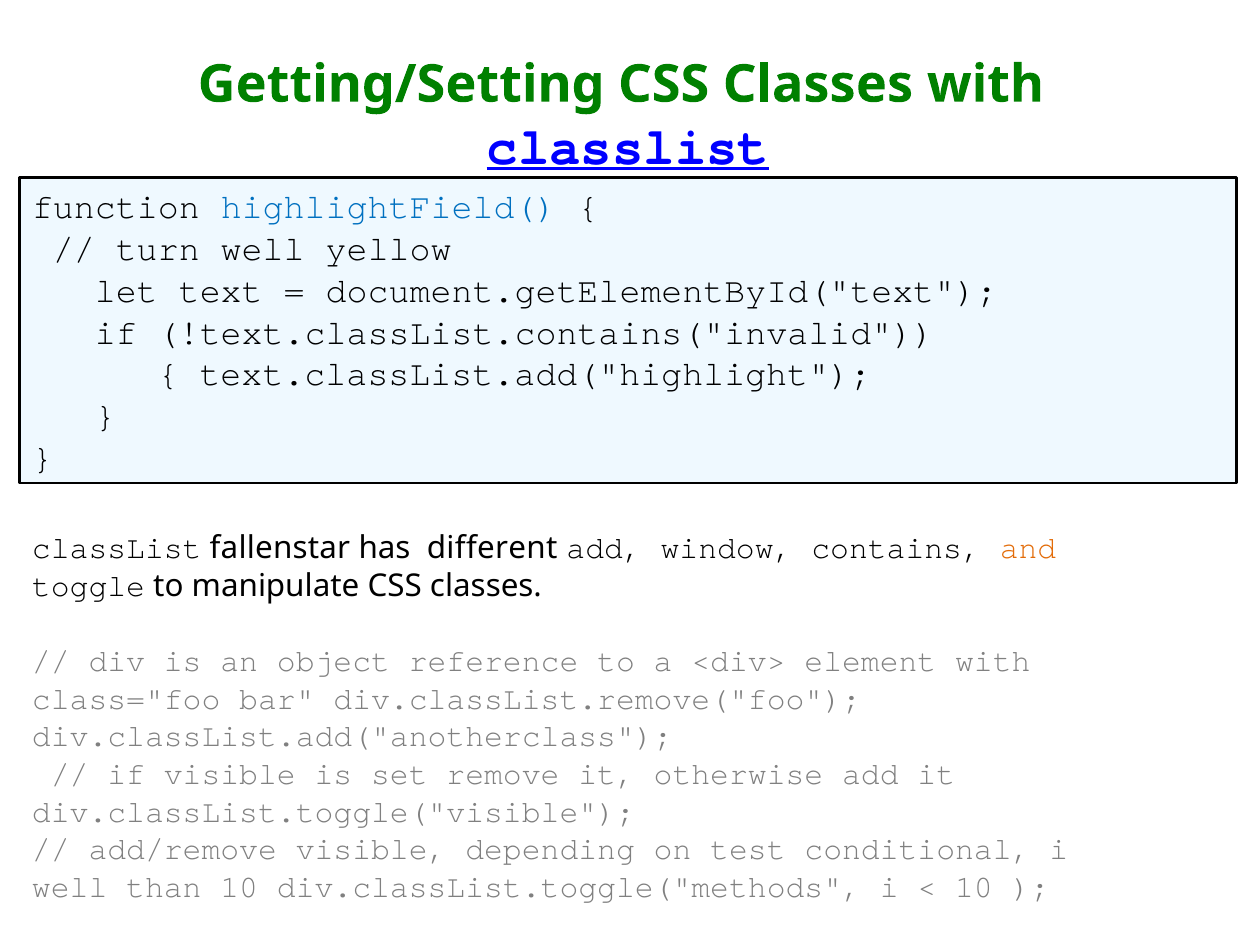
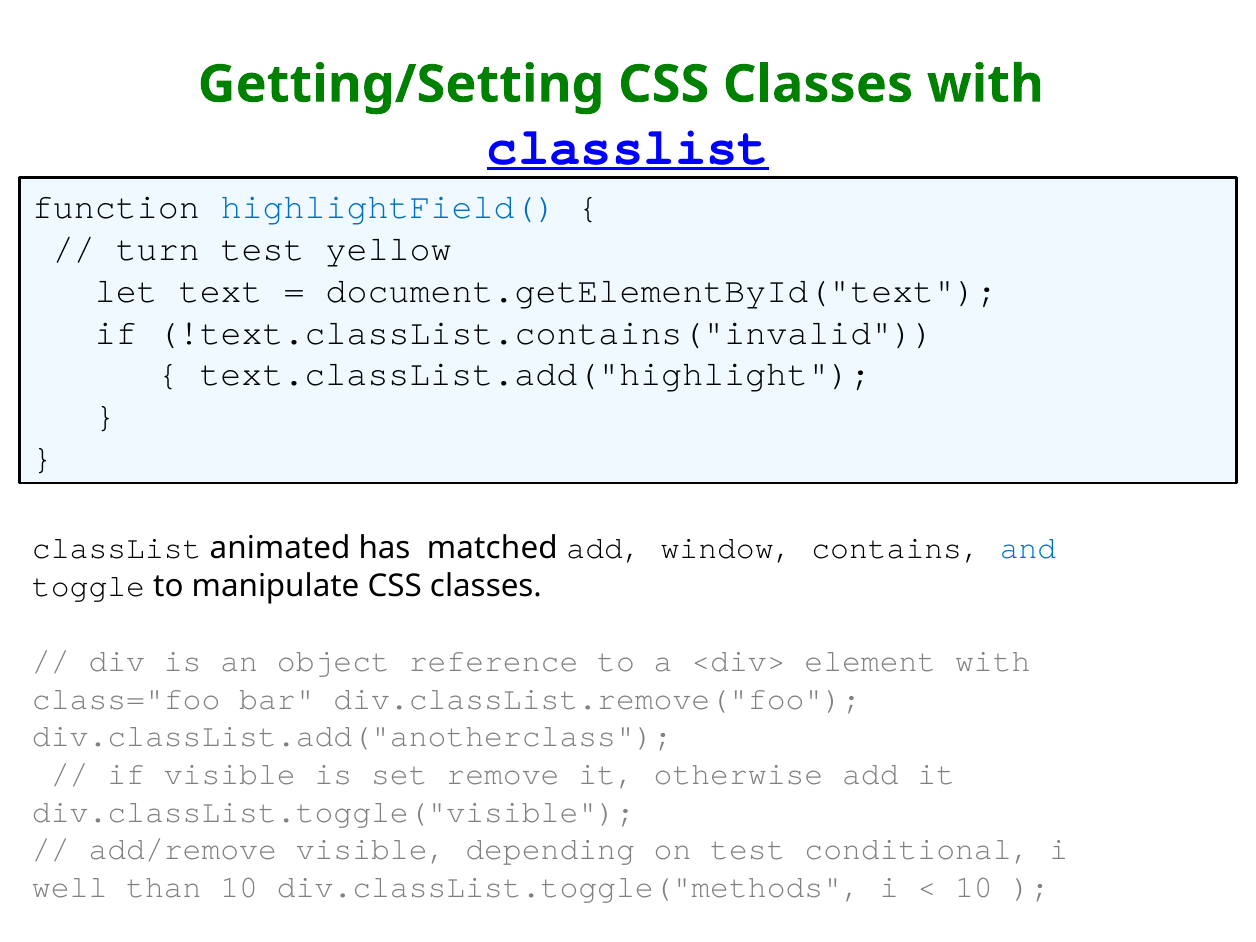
turn well: well -> test
fallenstar: fallenstar -> animated
different: different -> matched
and colour: orange -> blue
